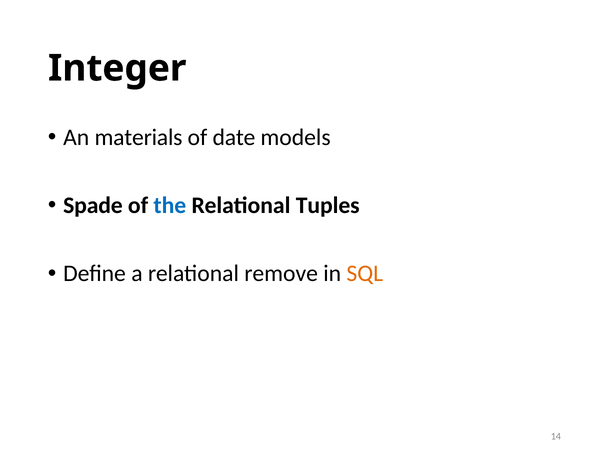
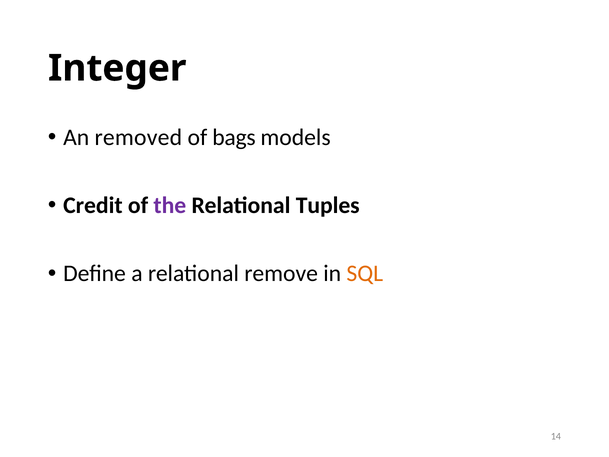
materials: materials -> removed
date: date -> bags
Spade: Spade -> Credit
the colour: blue -> purple
